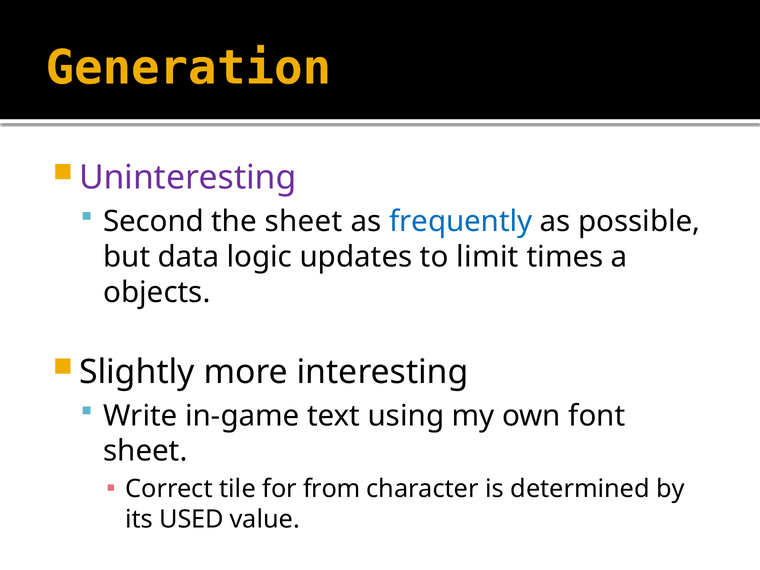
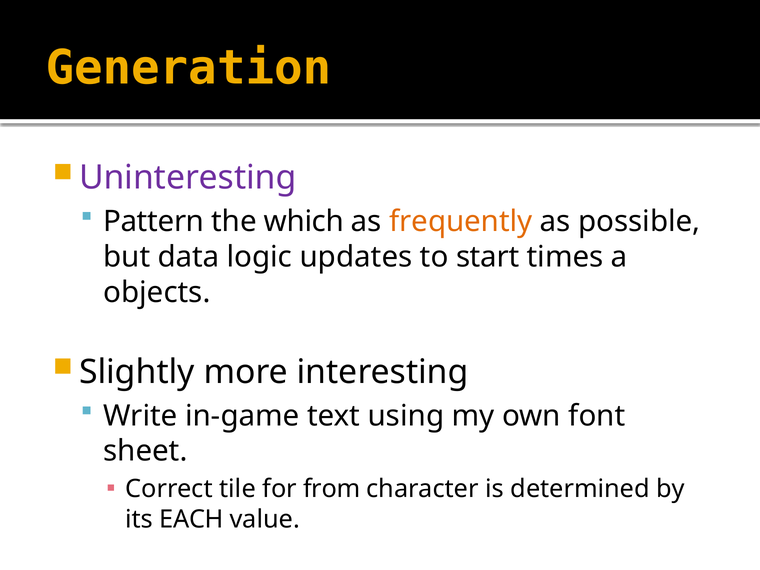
Second: Second -> Pattern
the sheet: sheet -> which
frequently colour: blue -> orange
limit: limit -> start
USED: USED -> EACH
